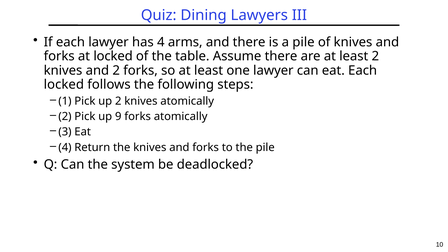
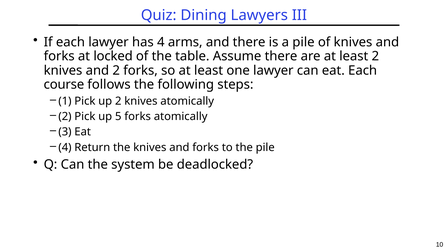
locked at (64, 85): locked -> course
9: 9 -> 5
